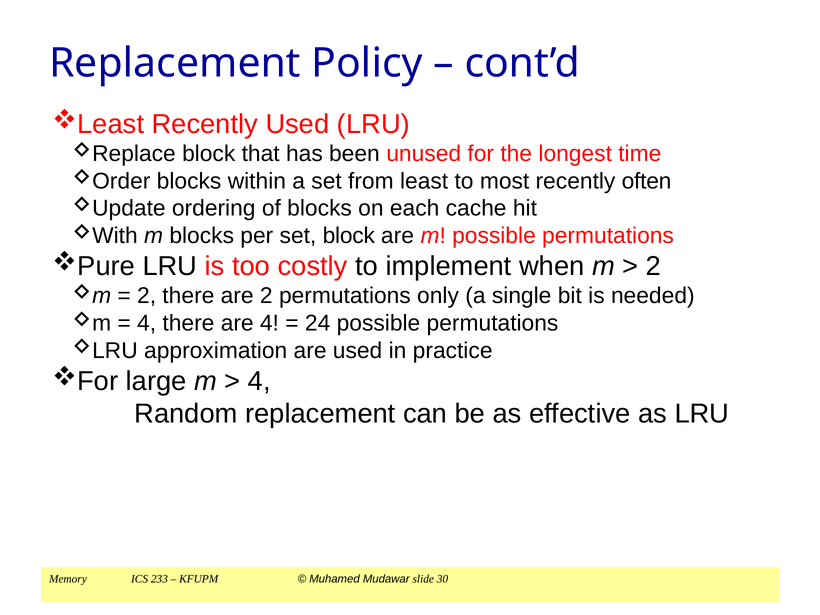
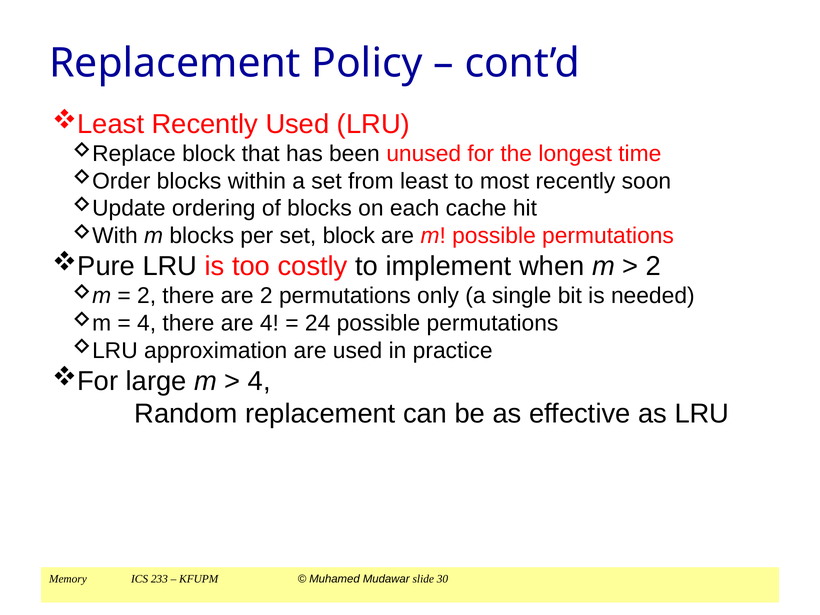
often: often -> soon
